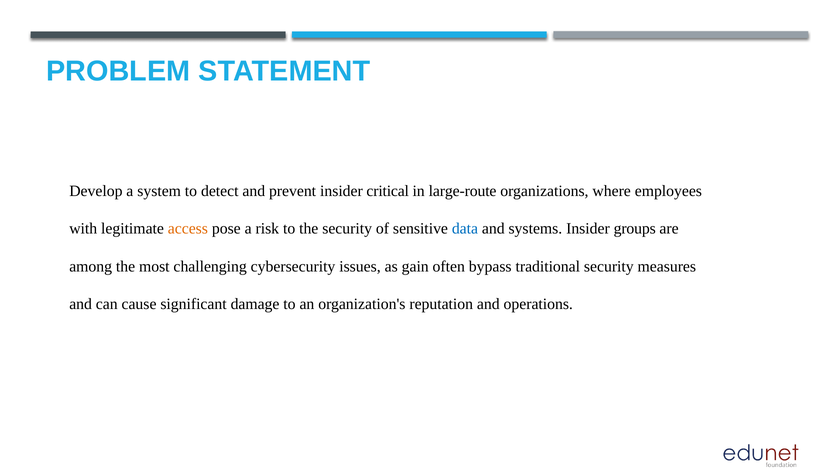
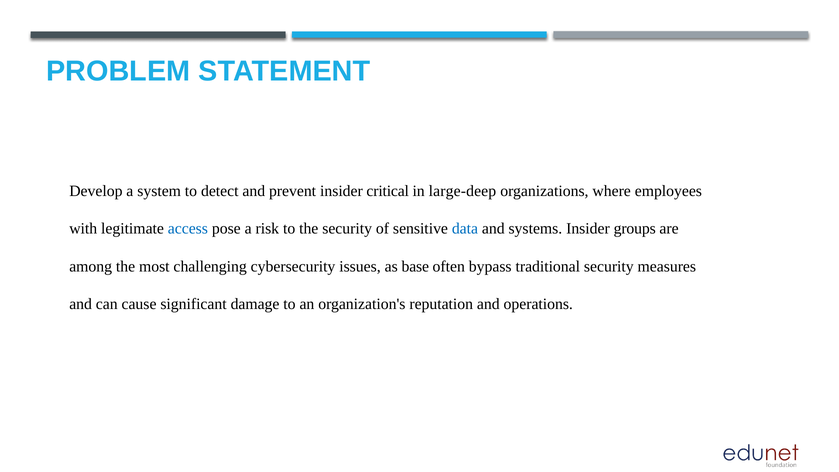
large-route: large-route -> large-deep
access colour: orange -> blue
gain: gain -> base
